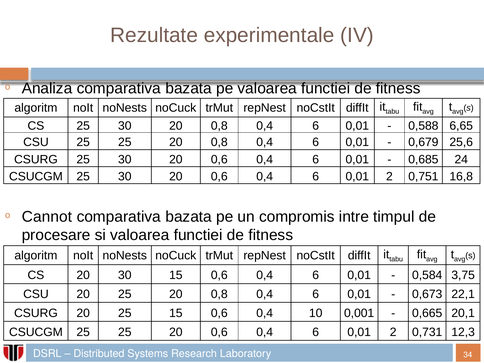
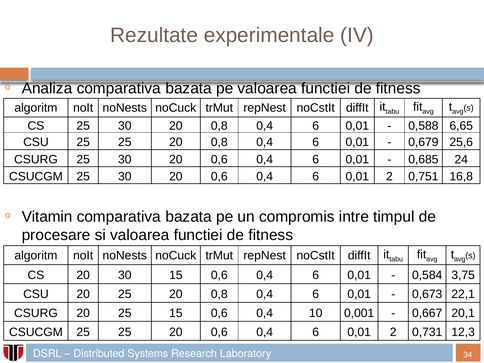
Cannot: Cannot -> Vitamin
0,665: 0,665 -> 0,667
